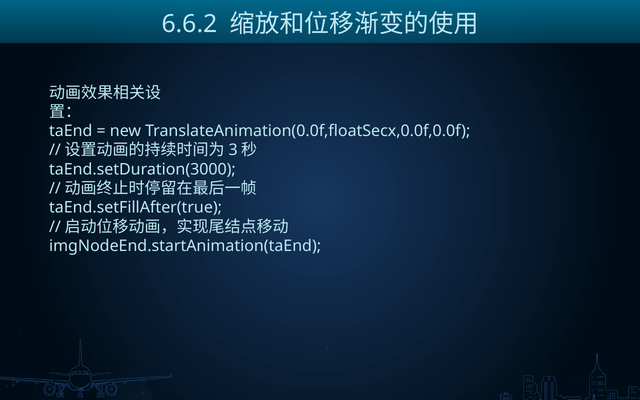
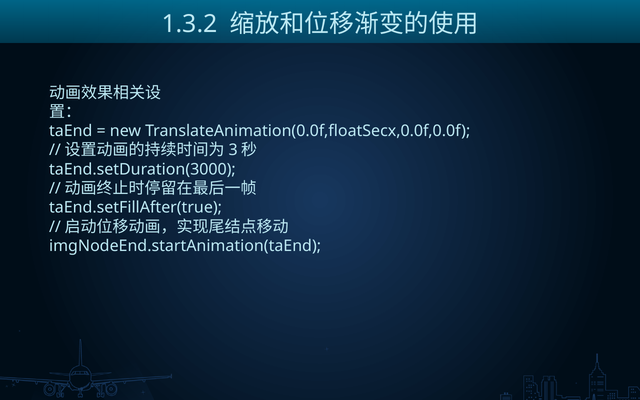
6.6.2: 6.6.2 -> 1.3.2
